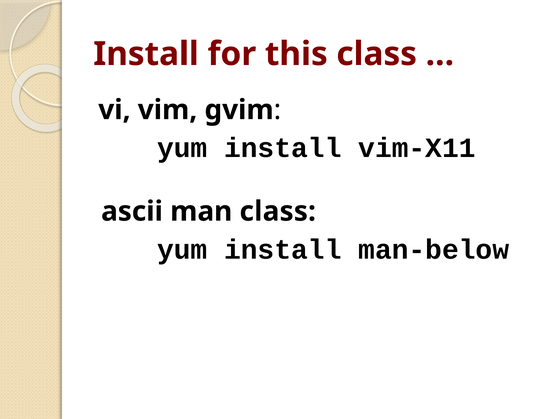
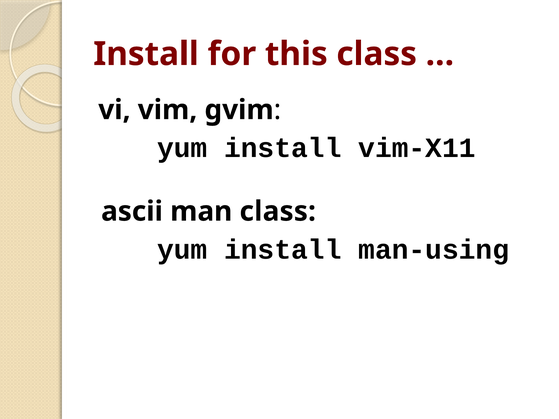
man-below: man-below -> man-using
